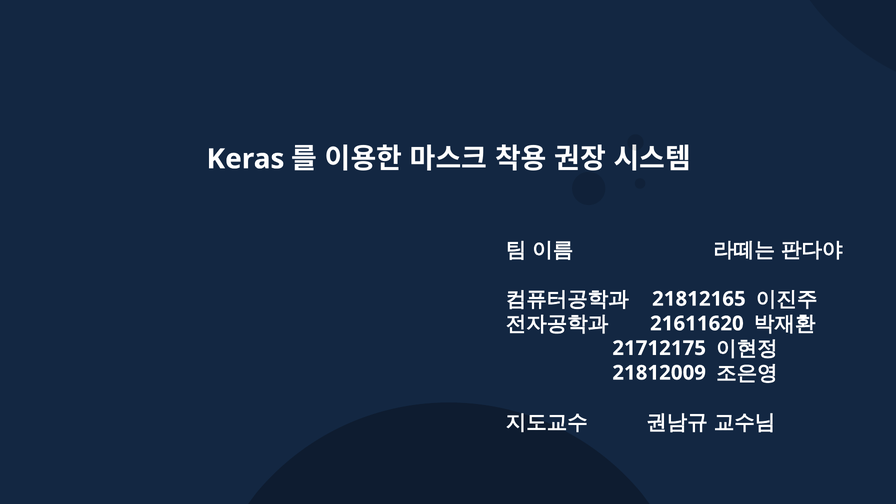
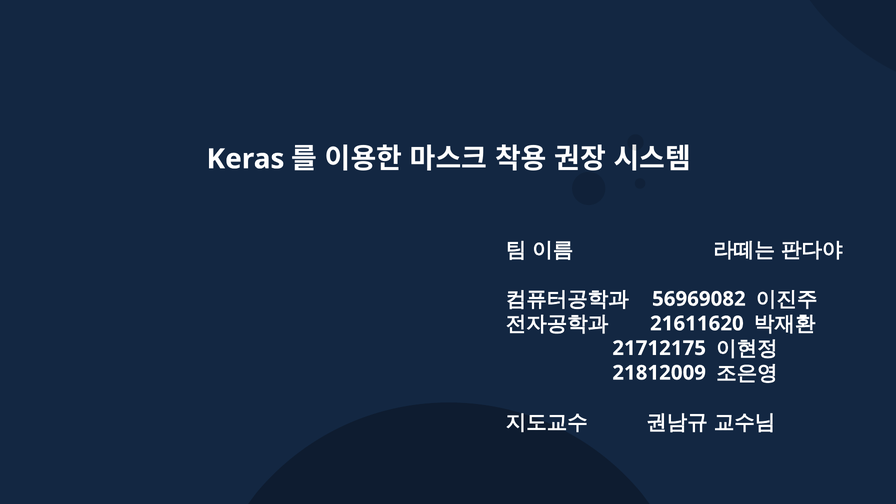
21812165: 21812165 -> 56969082
